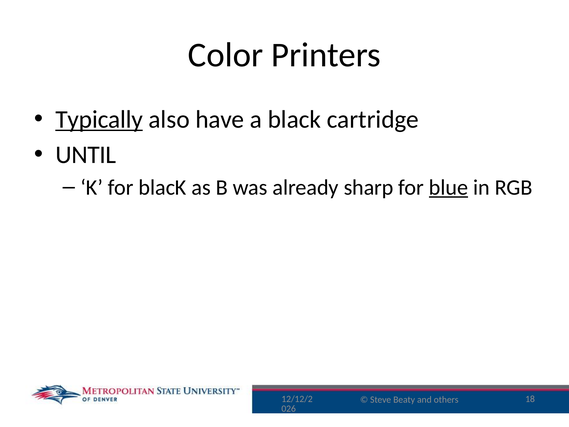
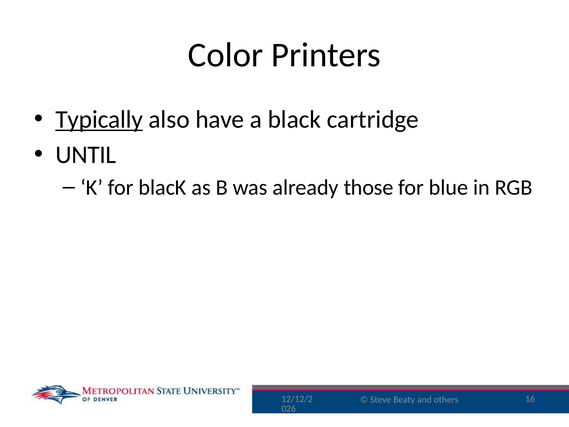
sharp: sharp -> those
blue underline: present -> none
18: 18 -> 16
